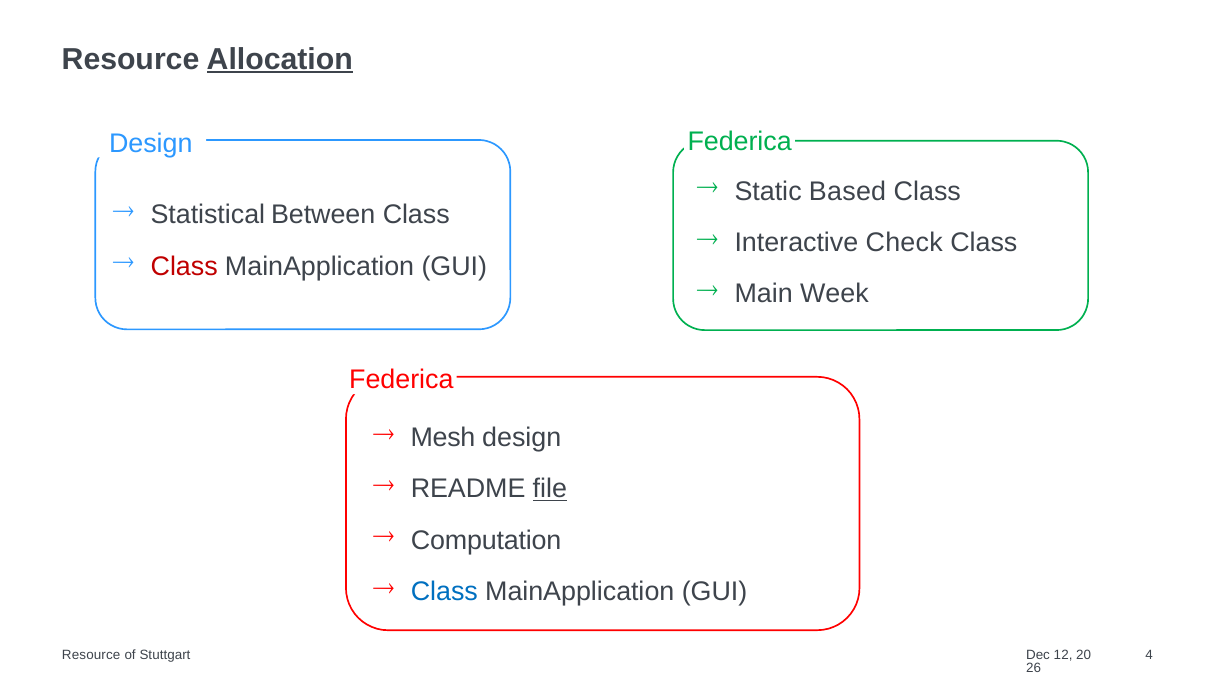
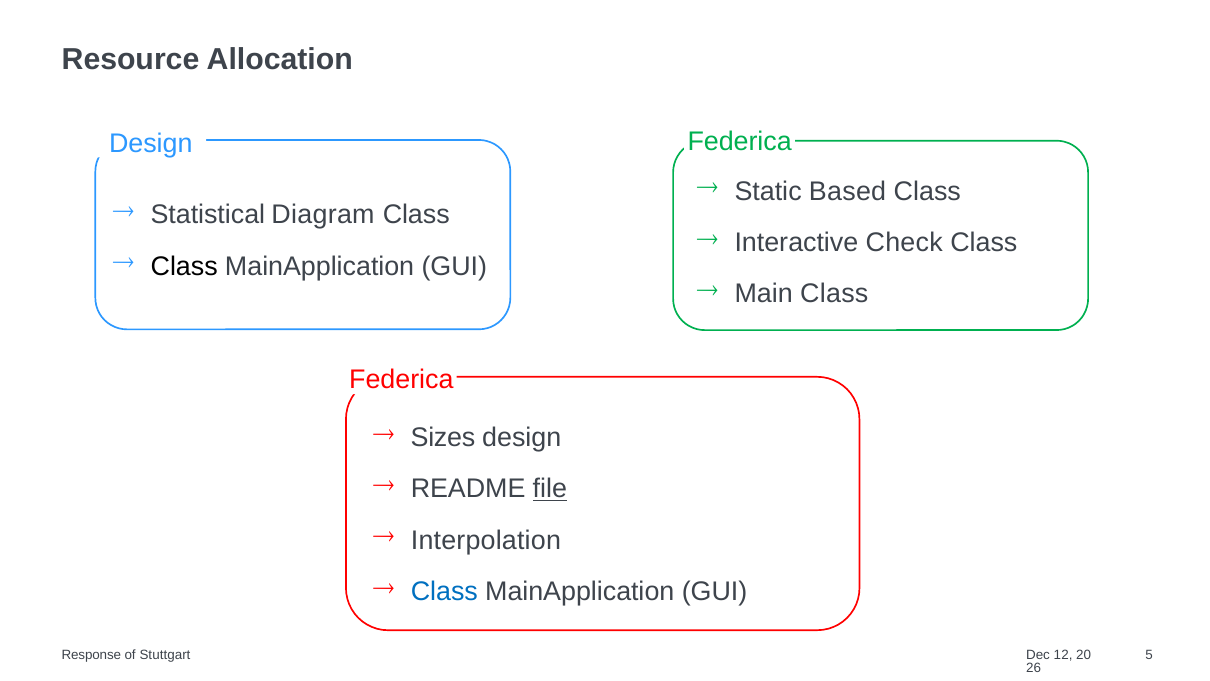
Allocation underline: present -> none
Between: Between -> Diagram
Class at (184, 266) colour: red -> black
Main Week: Week -> Class
Mesh: Mesh -> Sizes
Computation: Computation -> Interpolation
Resource at (91, 654): Resource -> Response
4: 4 -> 5
